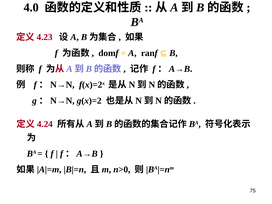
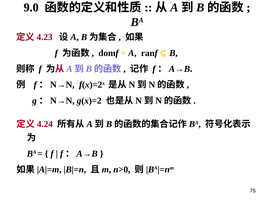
4.0: 4.0 -> 9.0
